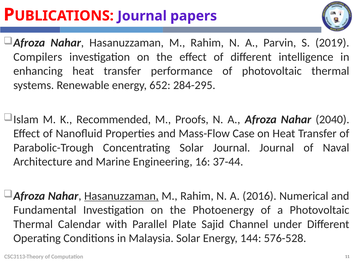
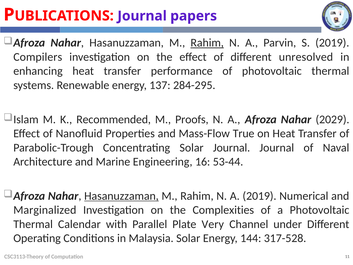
Rahim at (207, 43) underline: none -> present
intelligence: intelligence -> unresolved
652: 652 -> 137
2040: 2040 -> 2029
Case: Case -> True
37-44: 37-44 -> 53-44
A 2016: 2016 -> 2019
Fundamental: Fundamental -> Marginalized
Photoenergy: Photoenergy -> Complexities
Sajid: Sajid -> Very
576-528: 576-528 -> 317-528
